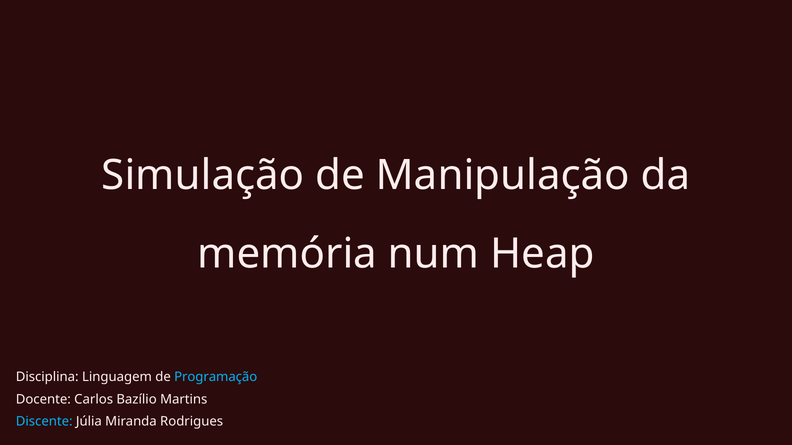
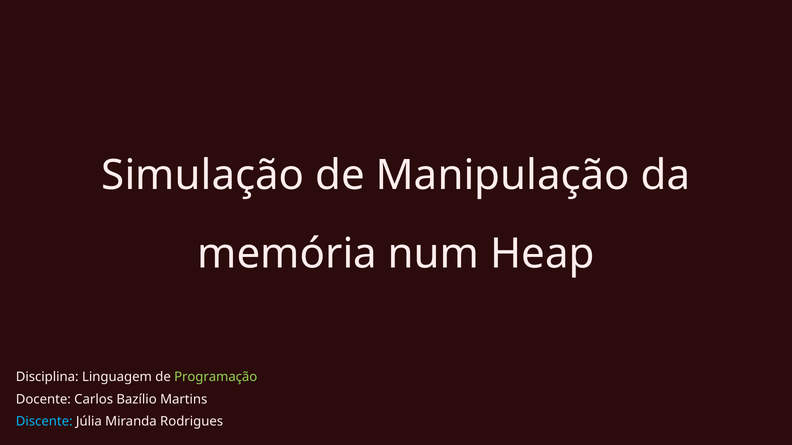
Programação colour: light blue -> light green
